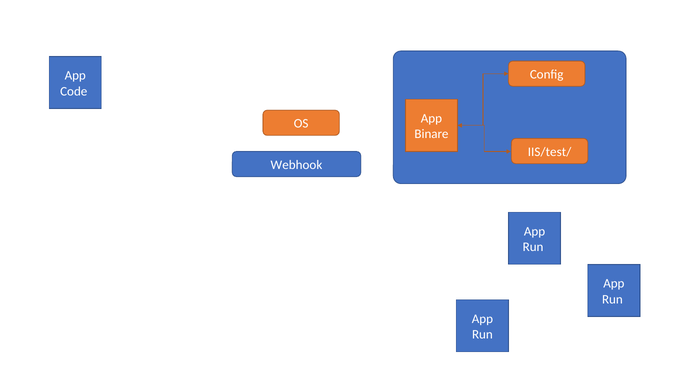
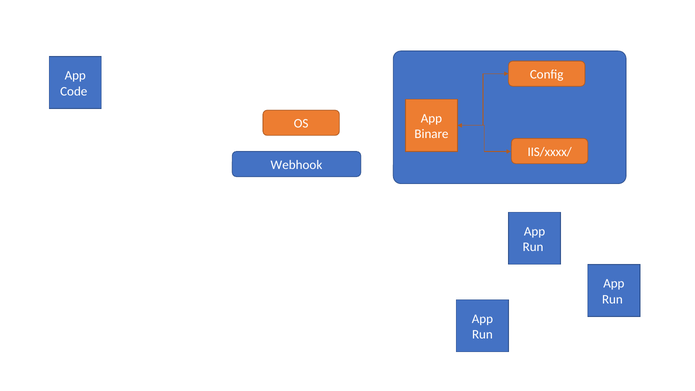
IIS/test/: IIS/test/ -> IIS/xxxx/
